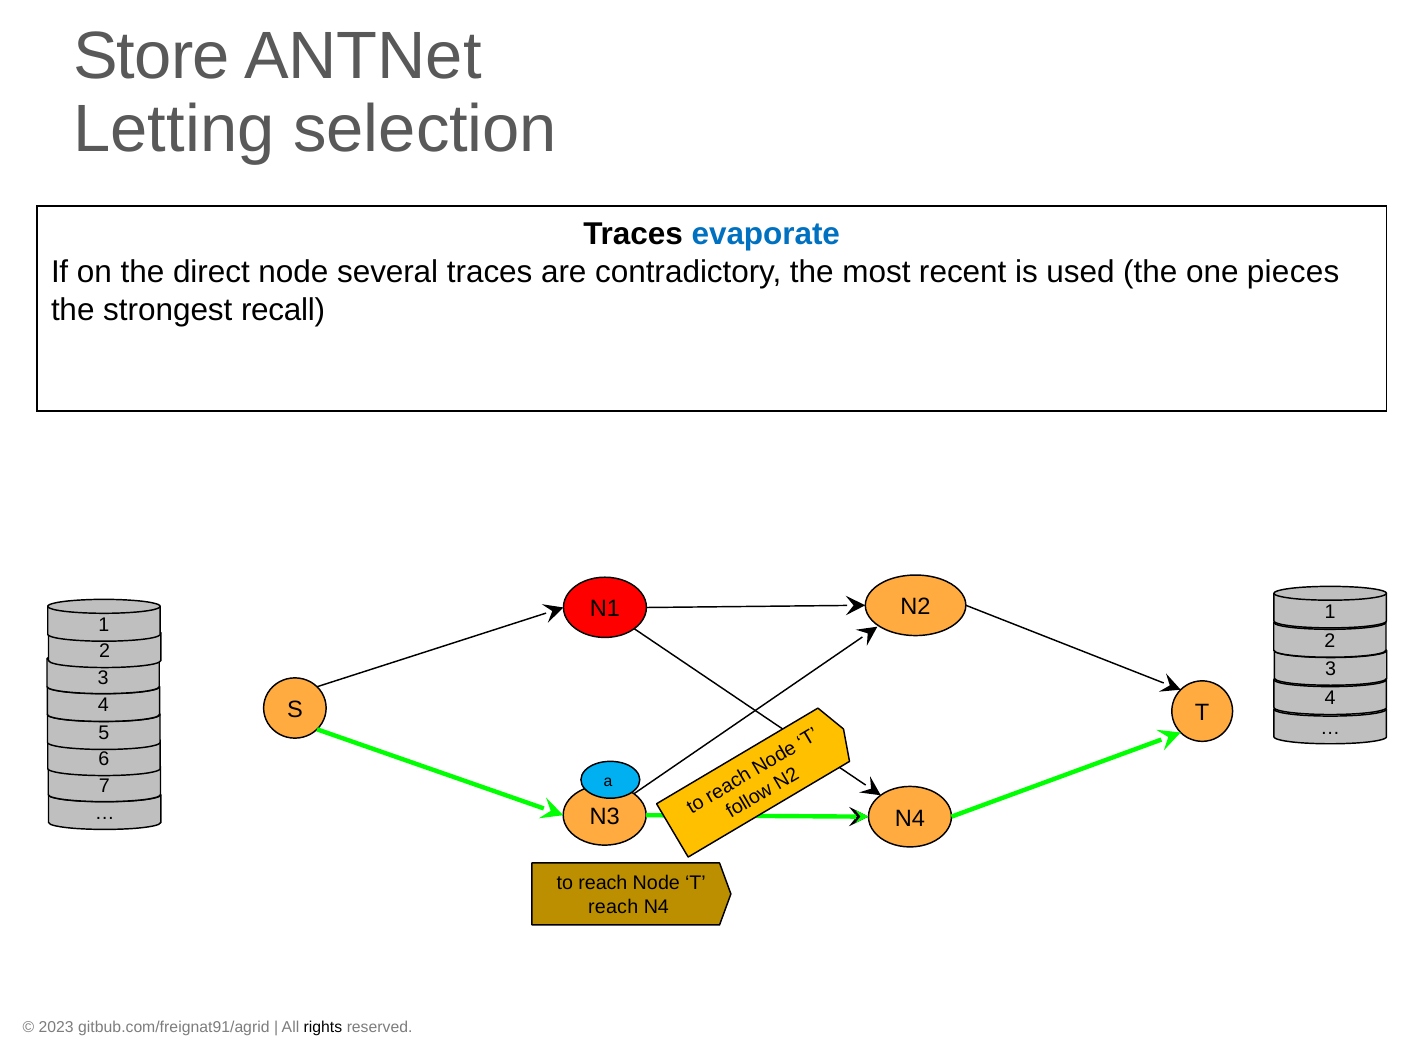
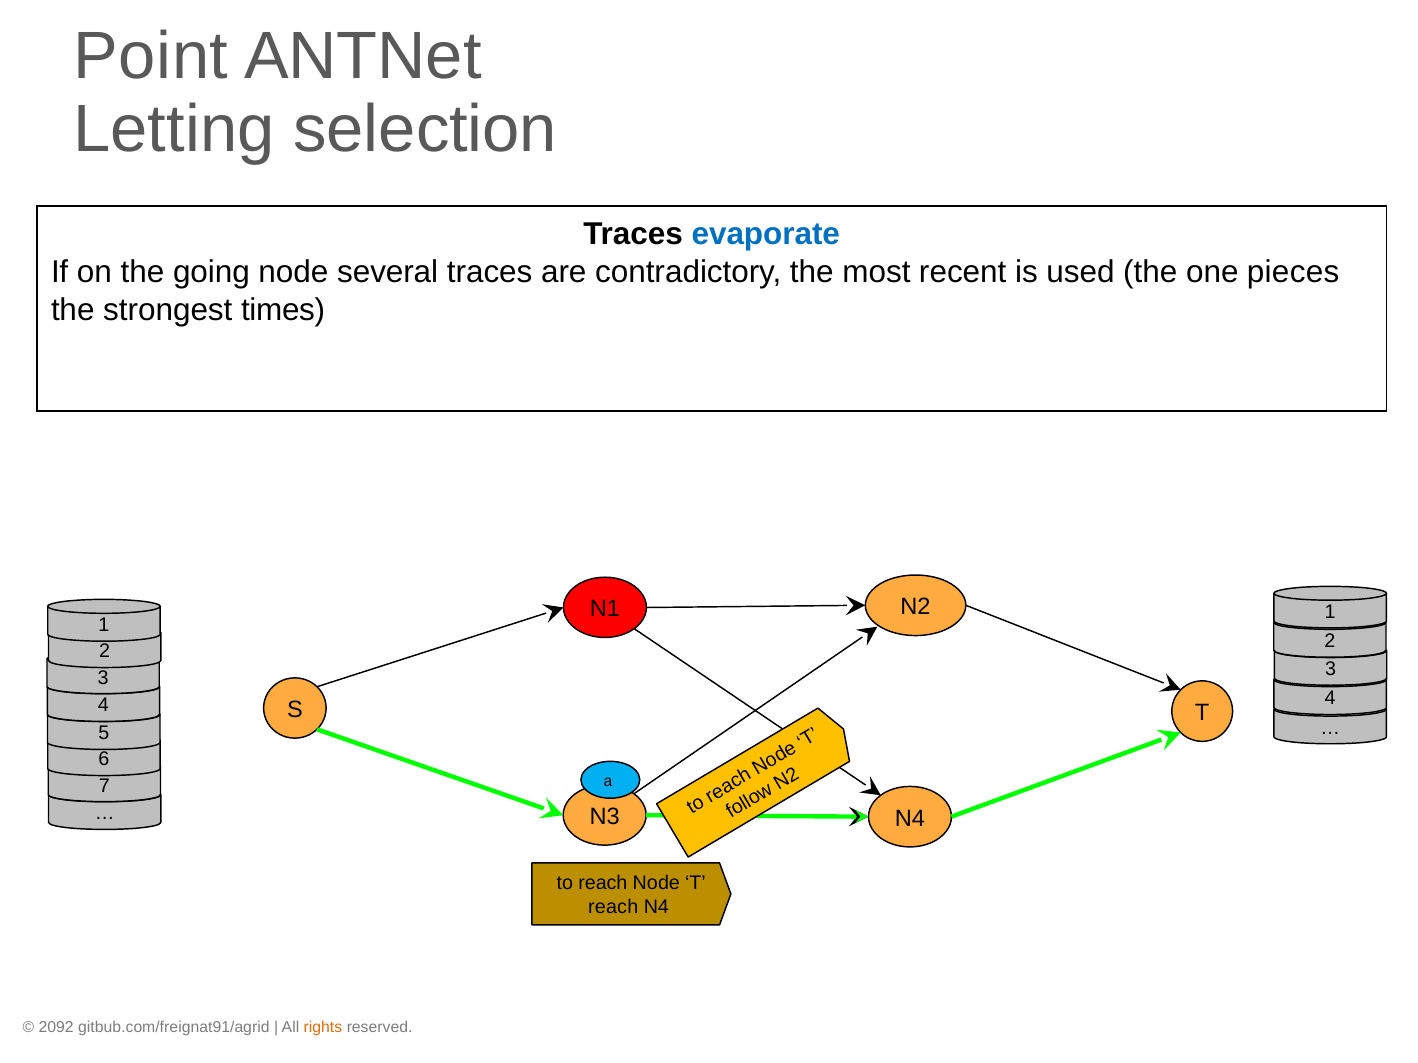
Store: Store -> Point
direct: direct -> going
recall: recall -> times
2023: 2023 -> 2092
rights colour: black -> orange
